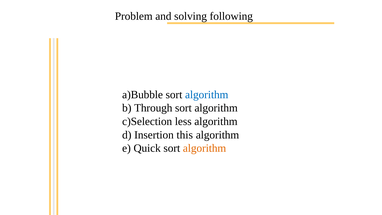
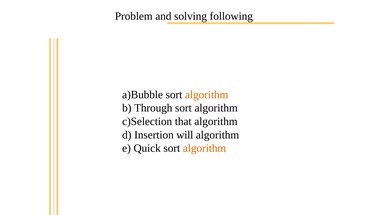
algorithm at (207, 95) colour: blue -> orange
less: less -> that
this: this -> will
